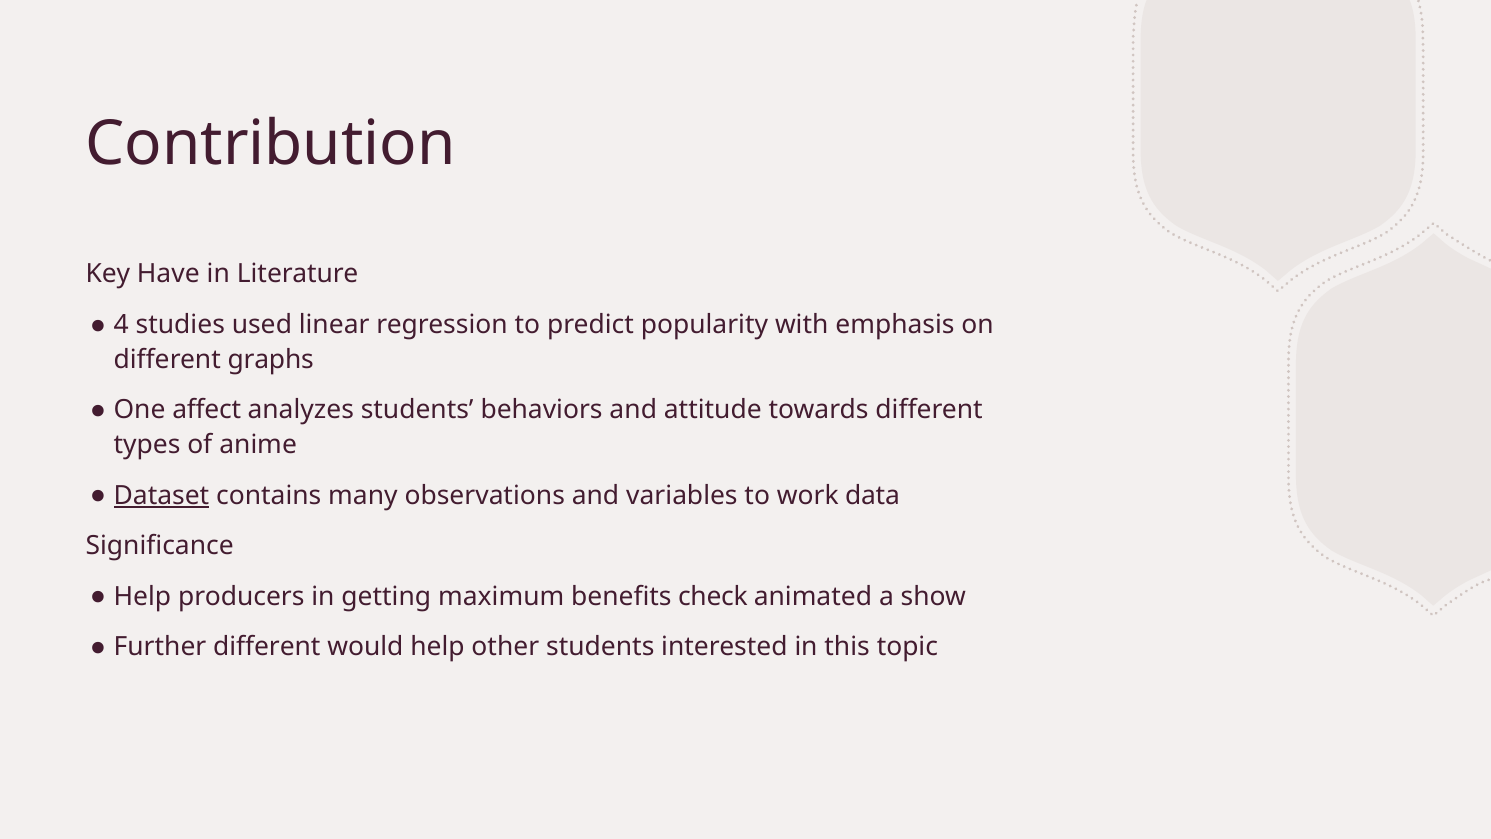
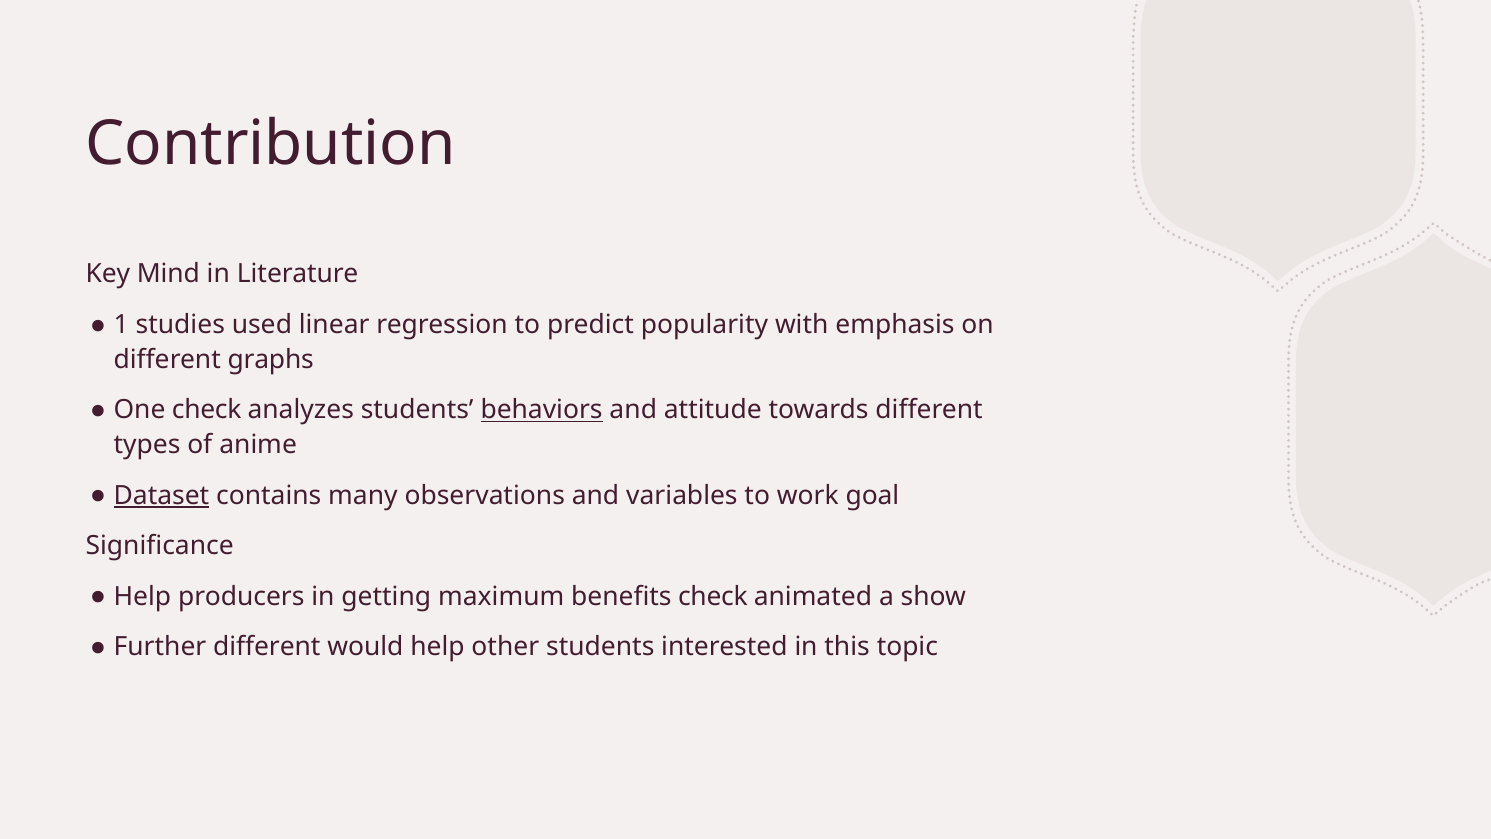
Have: Have -> Mind
4: 4 -> 1
One affect: affect -> check
behaviors underline: none -> present
data: data -> goal
